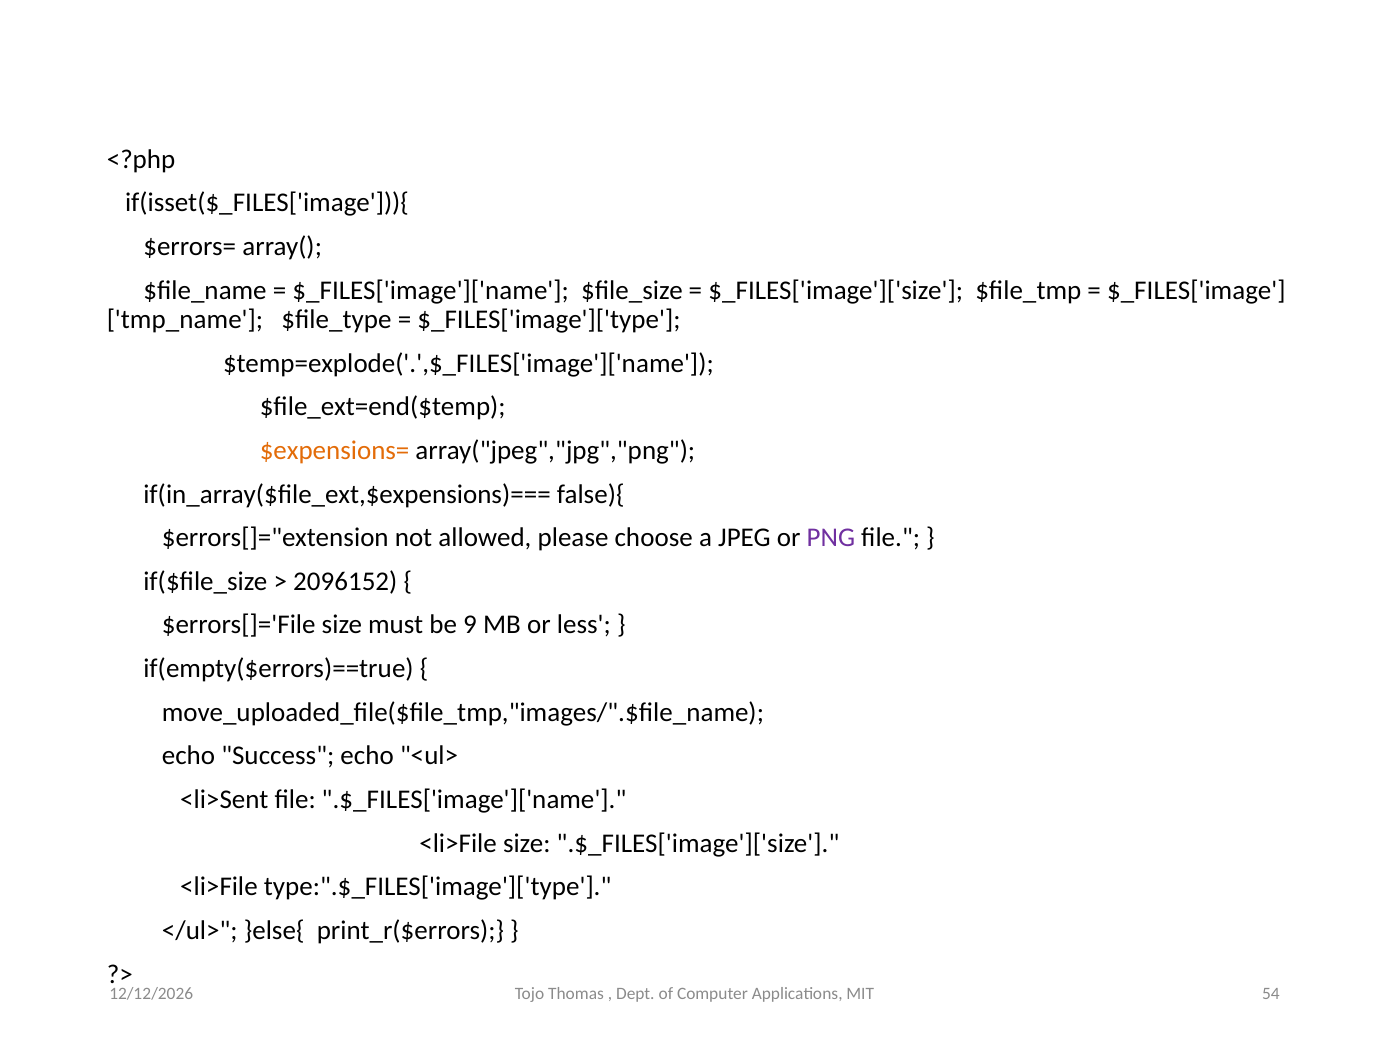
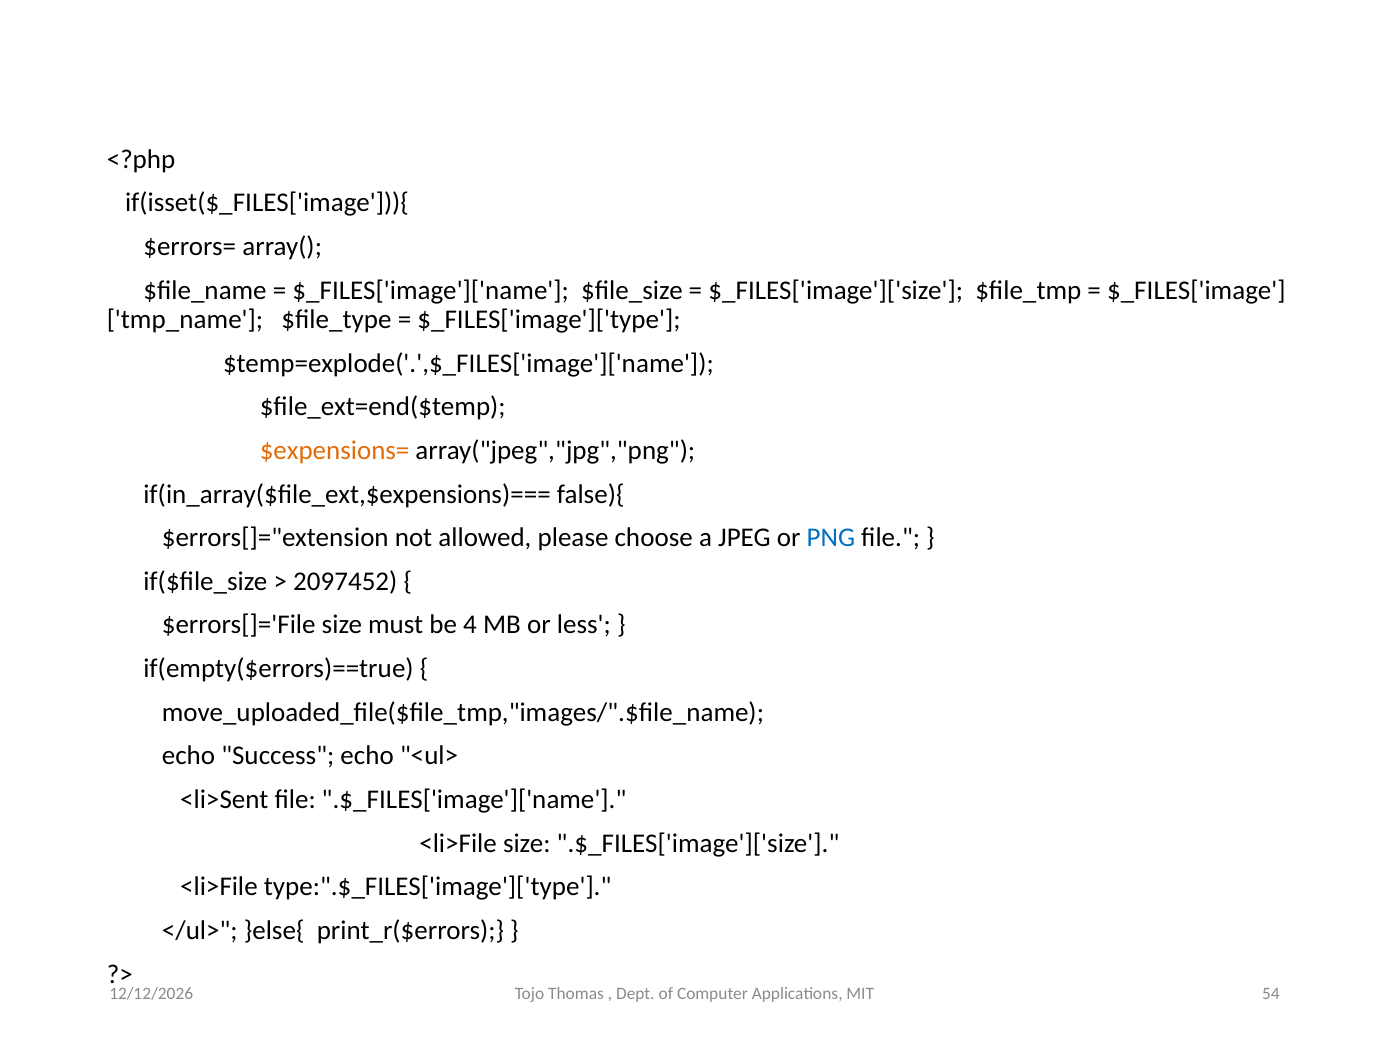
PNG colour: purple -> blue
2096152: 2096152 -> 2097452
9: 9 -> 4
